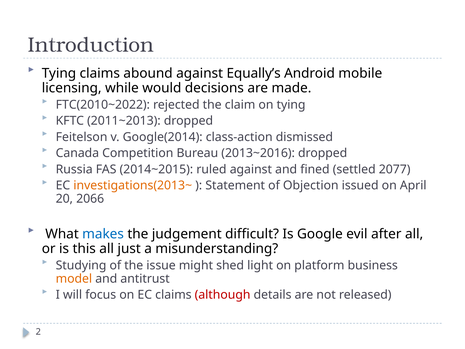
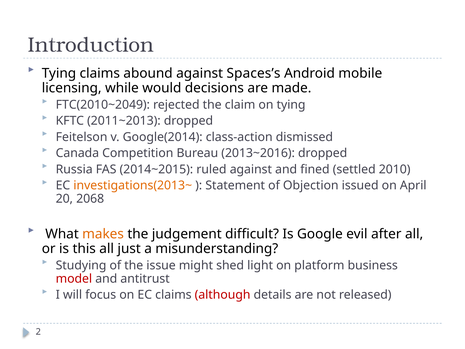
Equally’s: Equally’s -> Spaces’s
FTC(2010~2022: FTC(2010~2022 -> FTC(2010~2049
2077: 2077 -> 2010
2066: 2066 -> 2068
makes colour: blue -> orange
model colour: orange -> red
